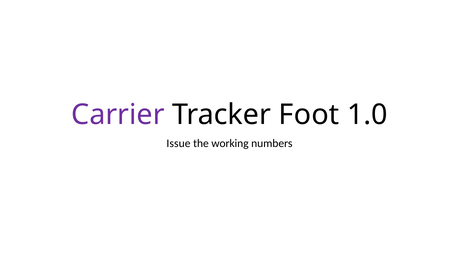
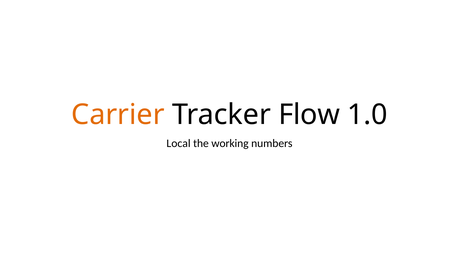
Carrier colour: purple -> orange
Foot: Foot -> Flow
Issue: Issue -> Local
